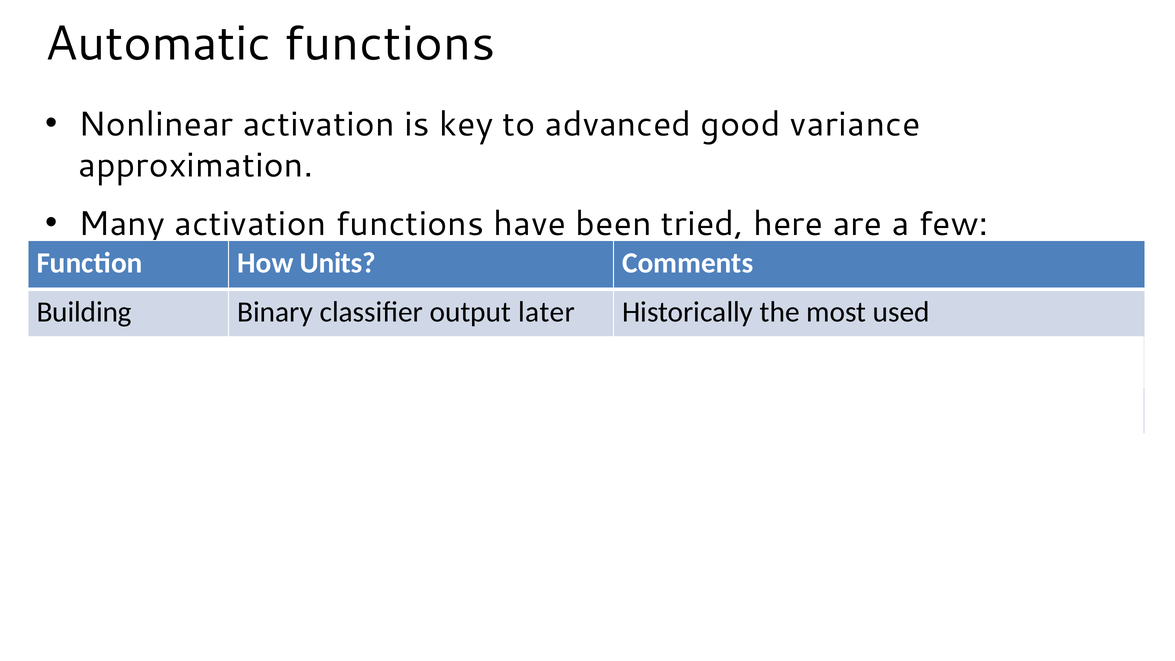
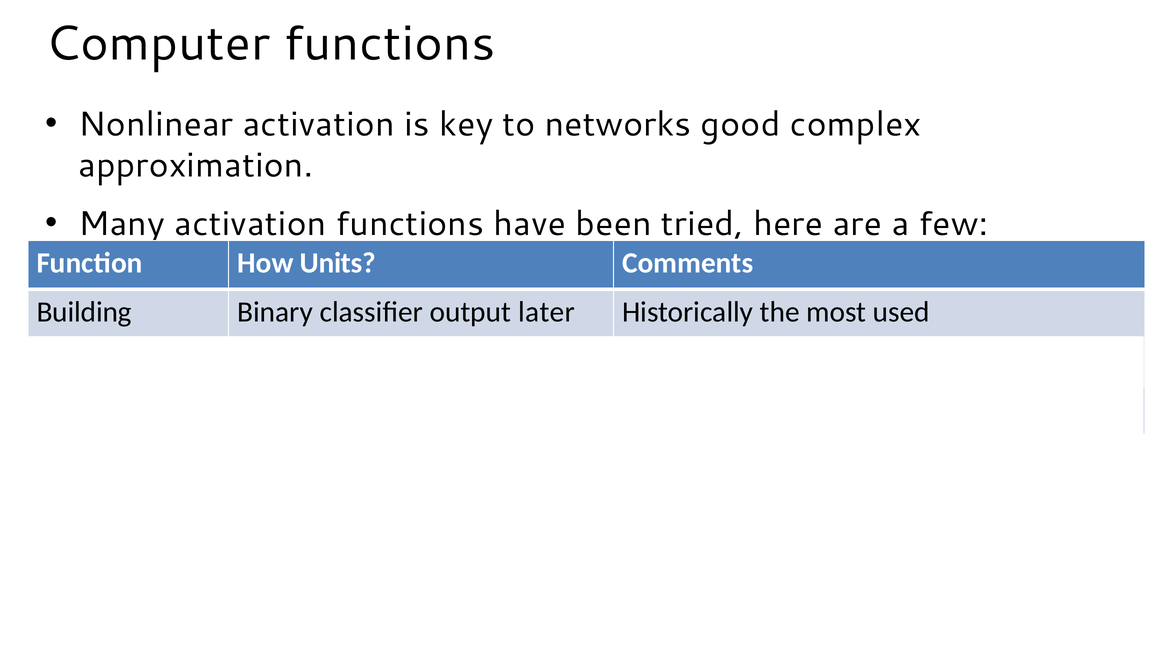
Automatic: Automatic -> Computer
advanced: advanced -> networks
variance: variance -> complex
